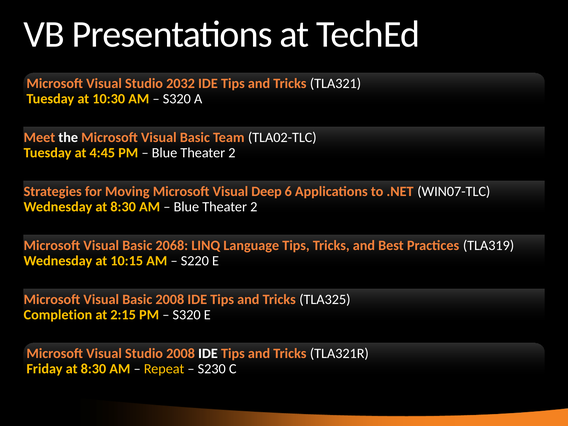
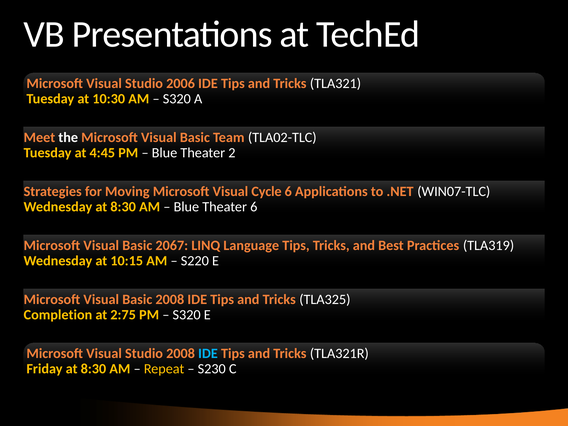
2032: 2032 -> 2006
Deep: Deep -> Cycle
2 at (254, 207): 2 -> 6
2068: 2068 -> 2067
2:15: 2:15 -> 2:75
IDE at (208, 353) colour: white -> light blue
